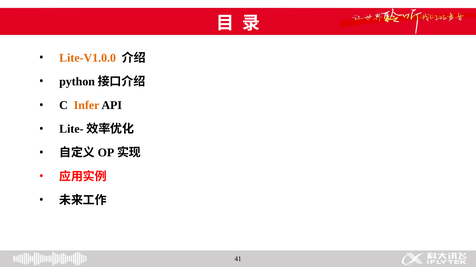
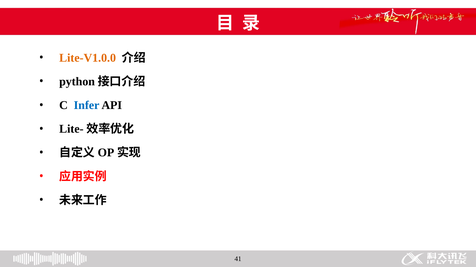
Infer colour: orange -> blue
